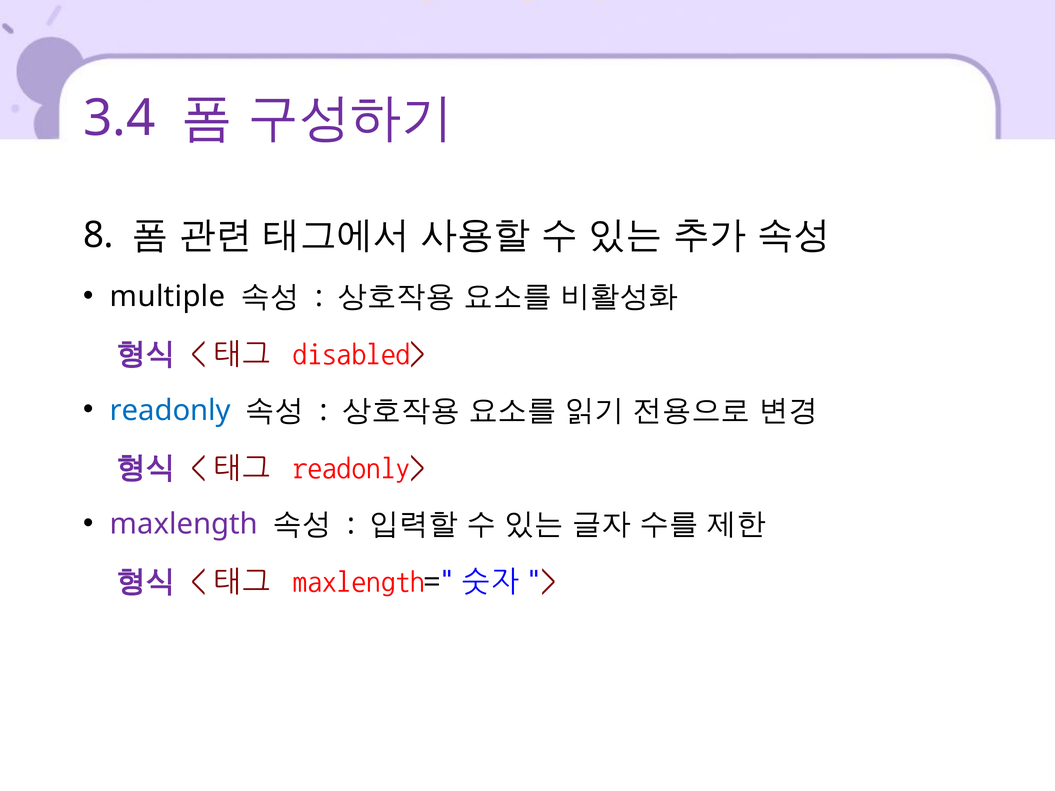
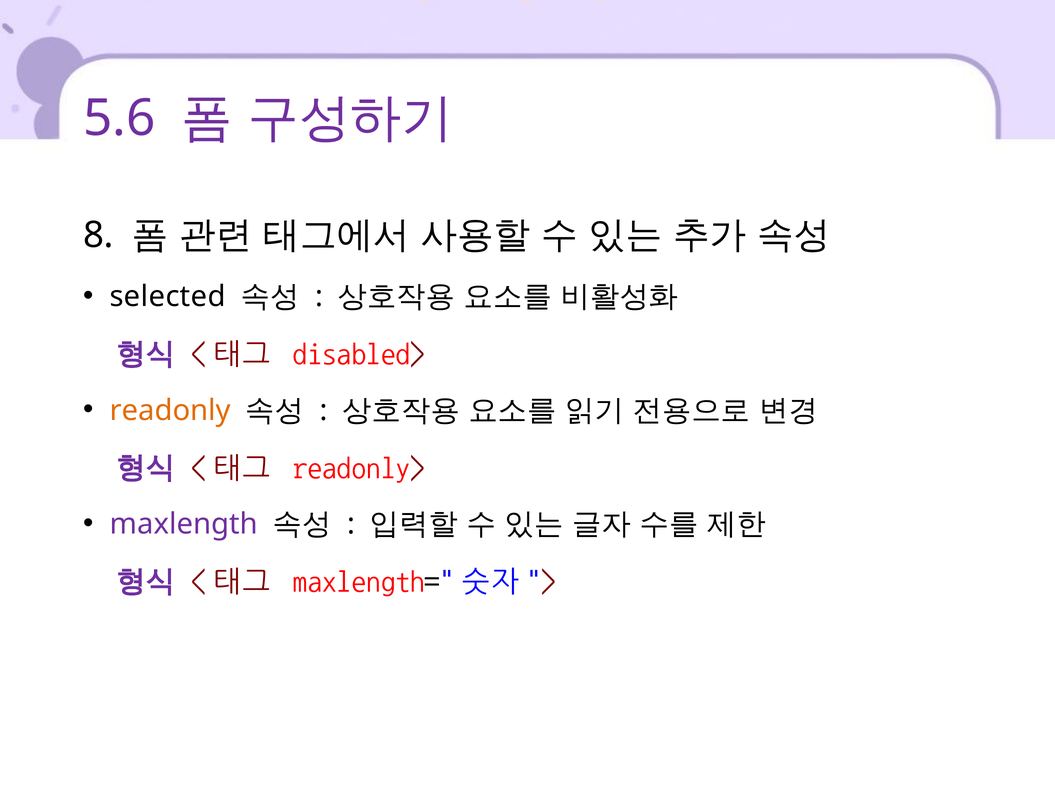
3.4: 3.4 -> 5.6
multiple: multiple -> selected
readonly colour: blue -> orange
